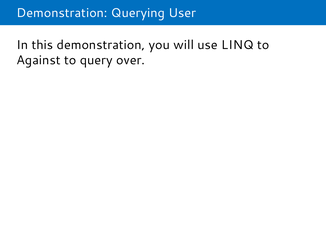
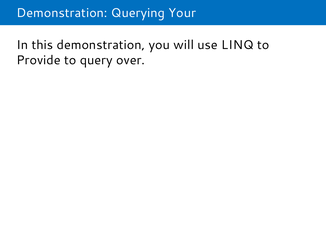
User: User -> Your
Against: Against -> Provide
